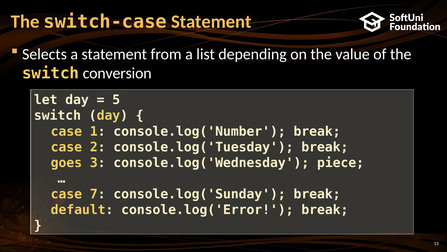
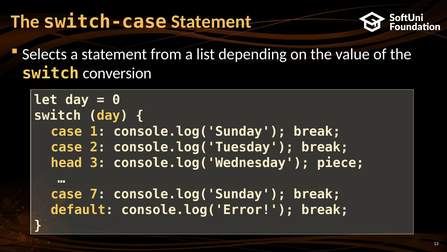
5: 5 -> 0
1 console.log('Number: console.log('Number -> console.log('Sunday
goes: goes -> head
